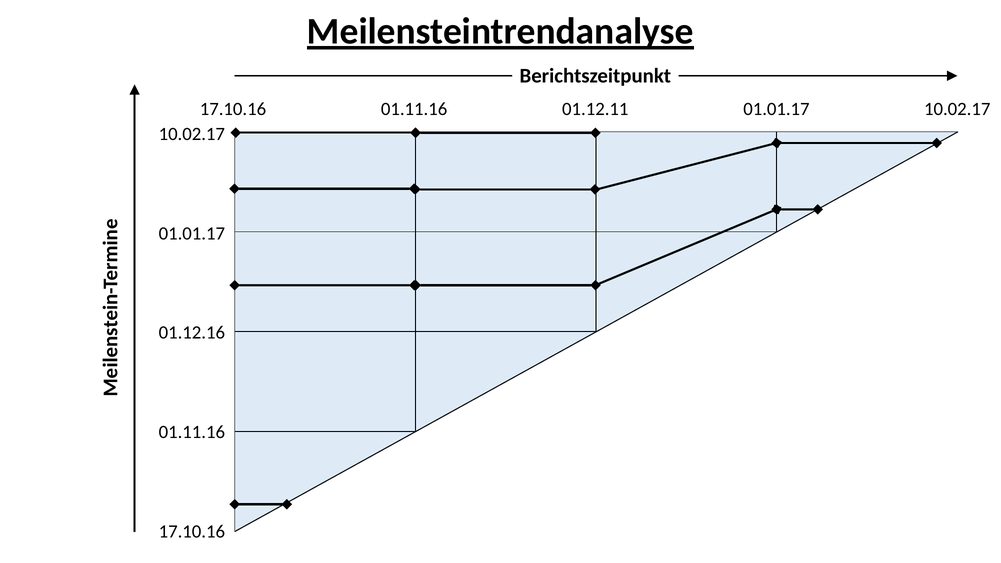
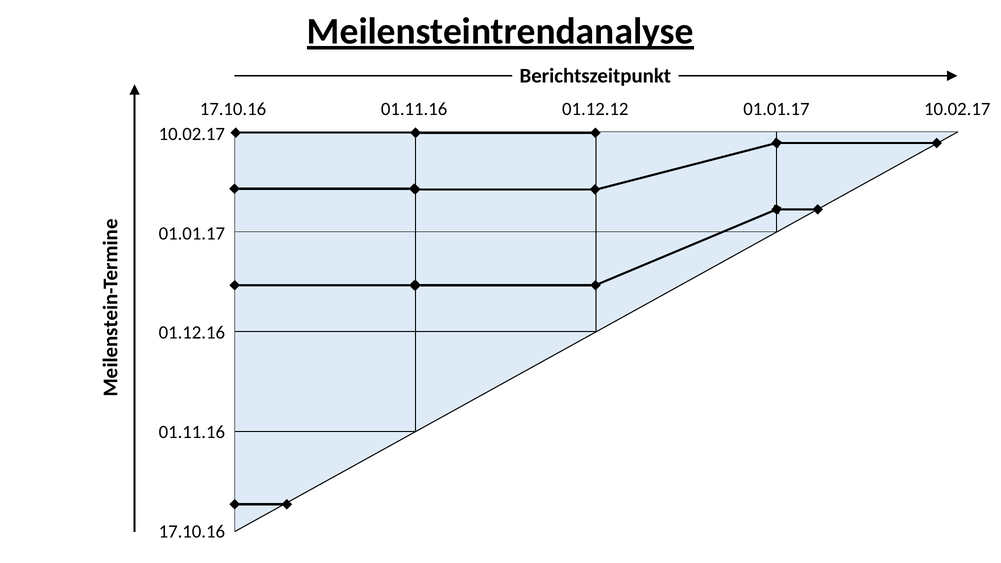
01.12.11: 01.12.11 -> 01.12.12
